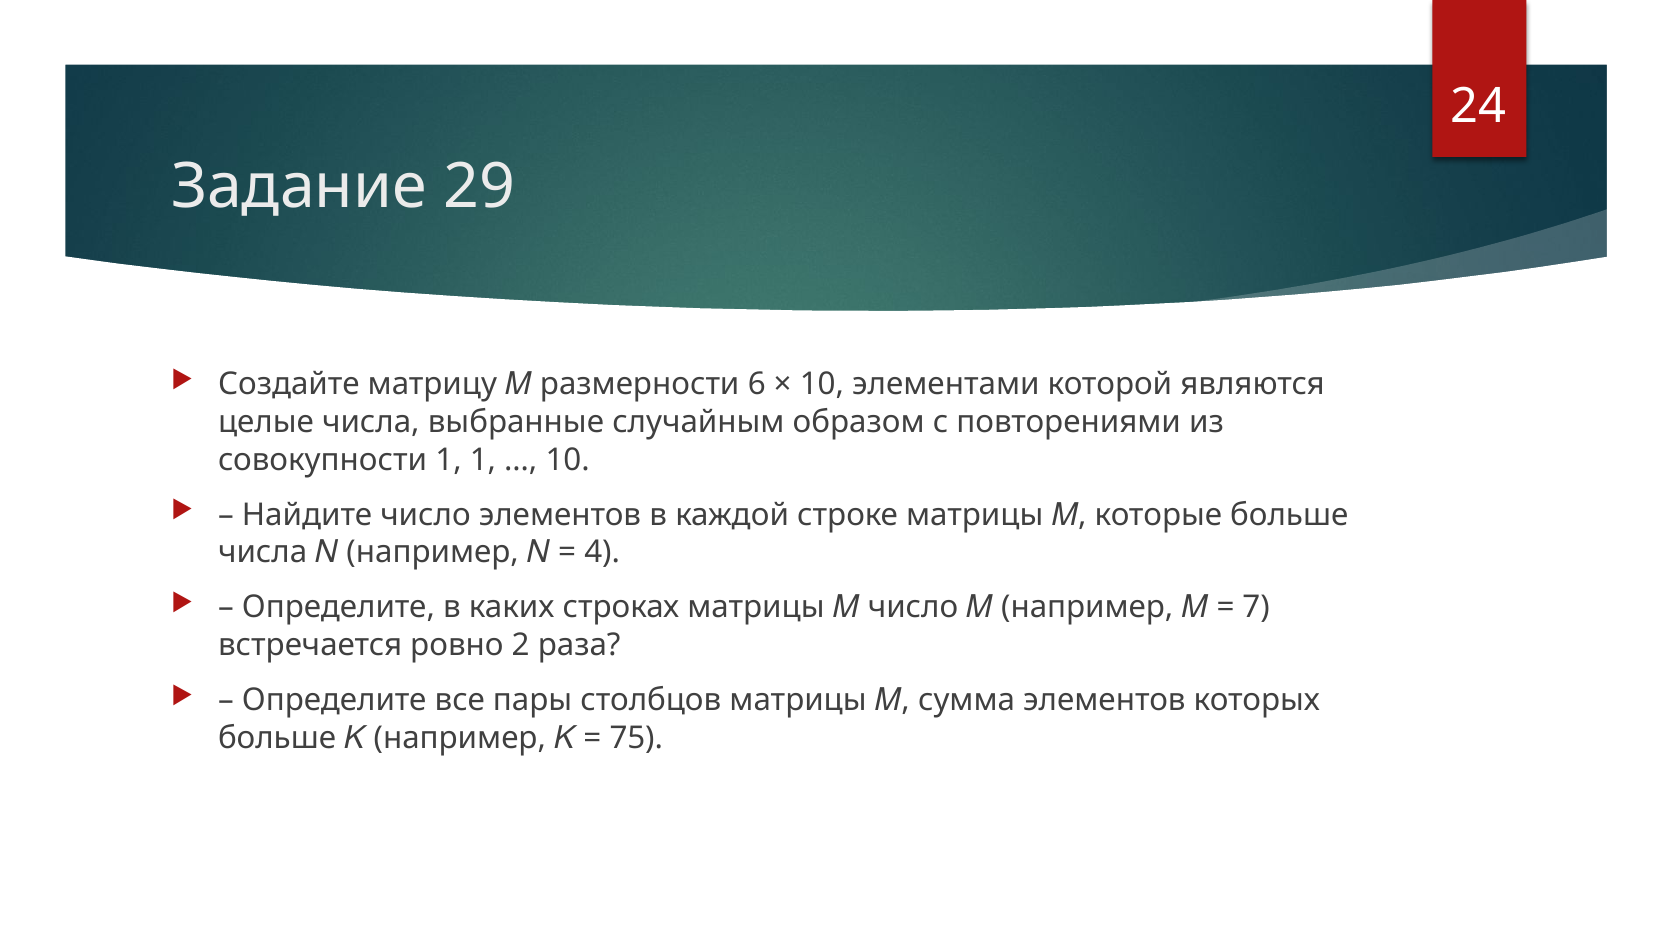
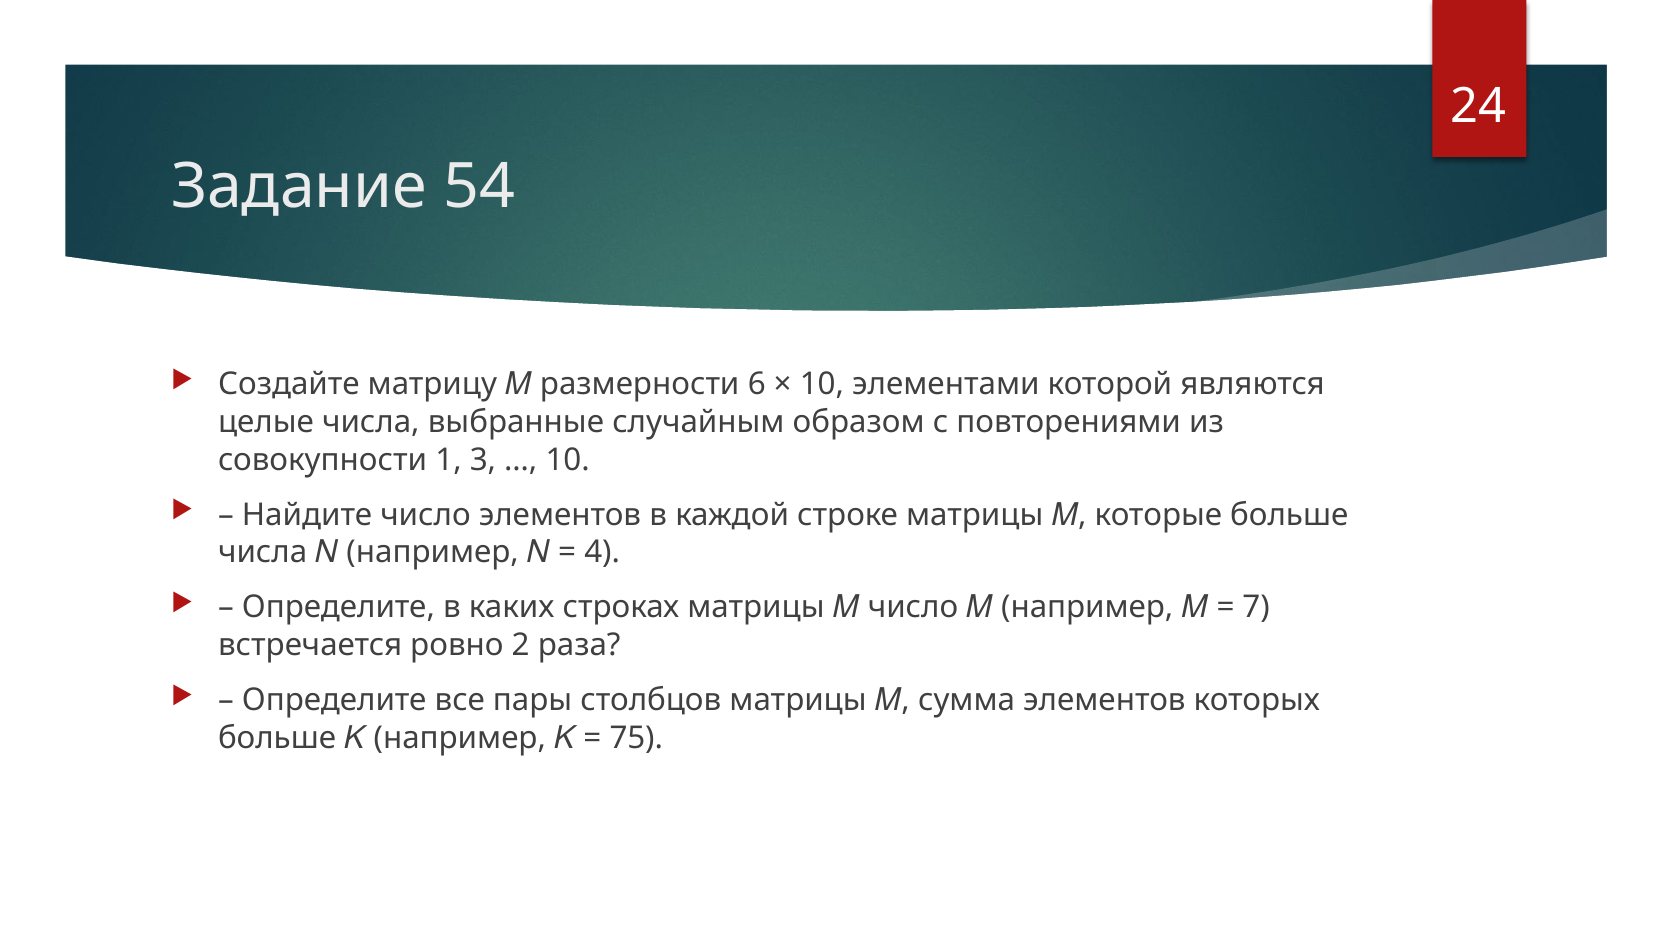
29: 29 -> 54
1 1: 1 -> 3
